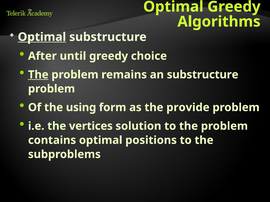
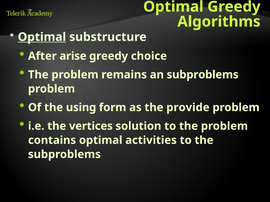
until: until -> arise
The at (38, 75) underline: present -> none
an substructure: substructure -> subproblems
positions: positions -> activities
